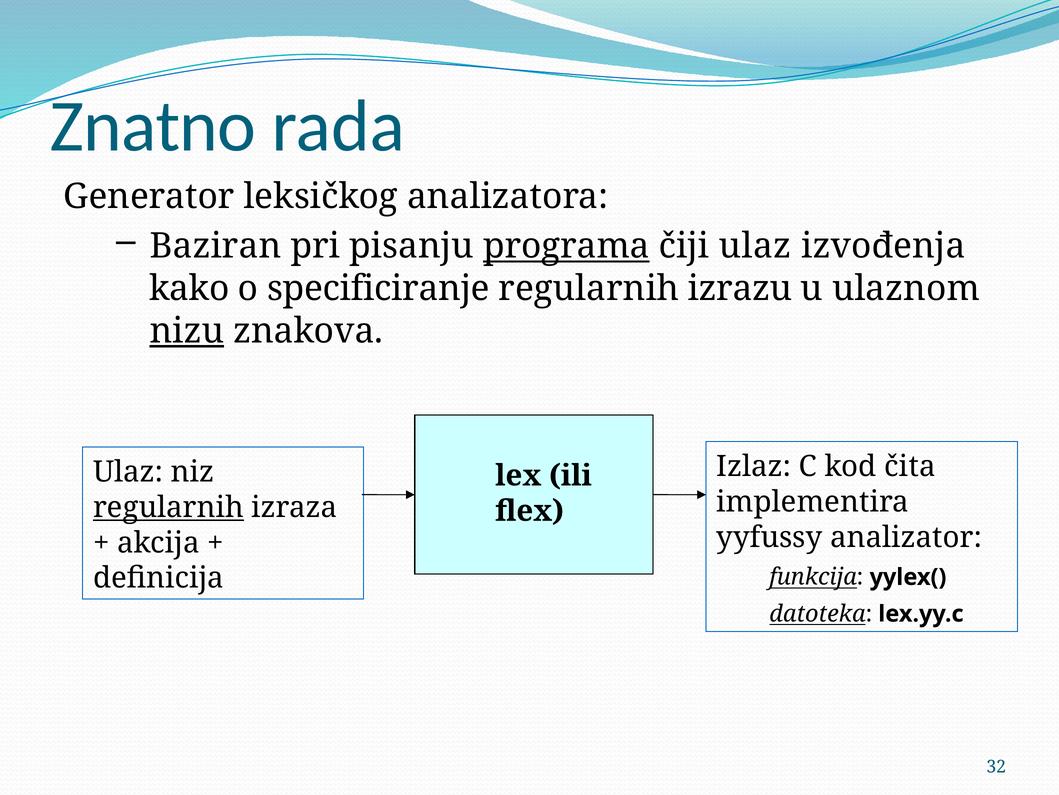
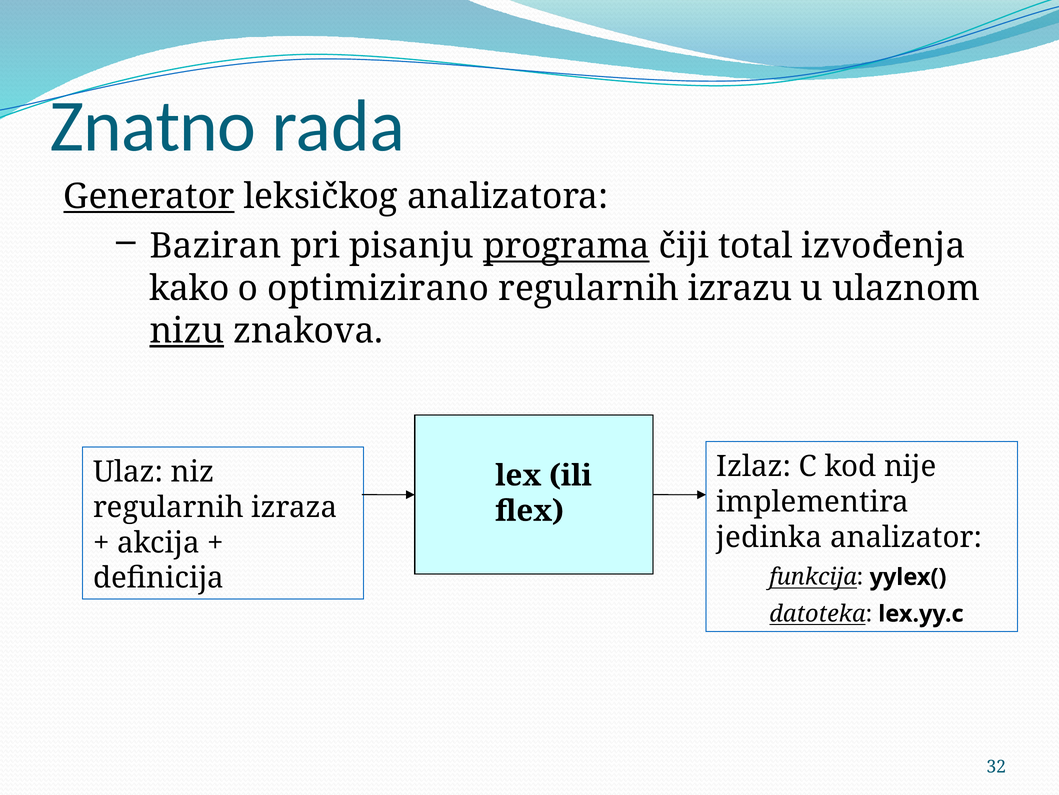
Generator underline: none -> present
čiji ulaz: ulaz -> total
specificiranje: specificiranje -> optimizirano
čita: čita -> nije
regularnih at (169, 507) underline: present -> none
yyfussy: yyfussy -> jedinka
